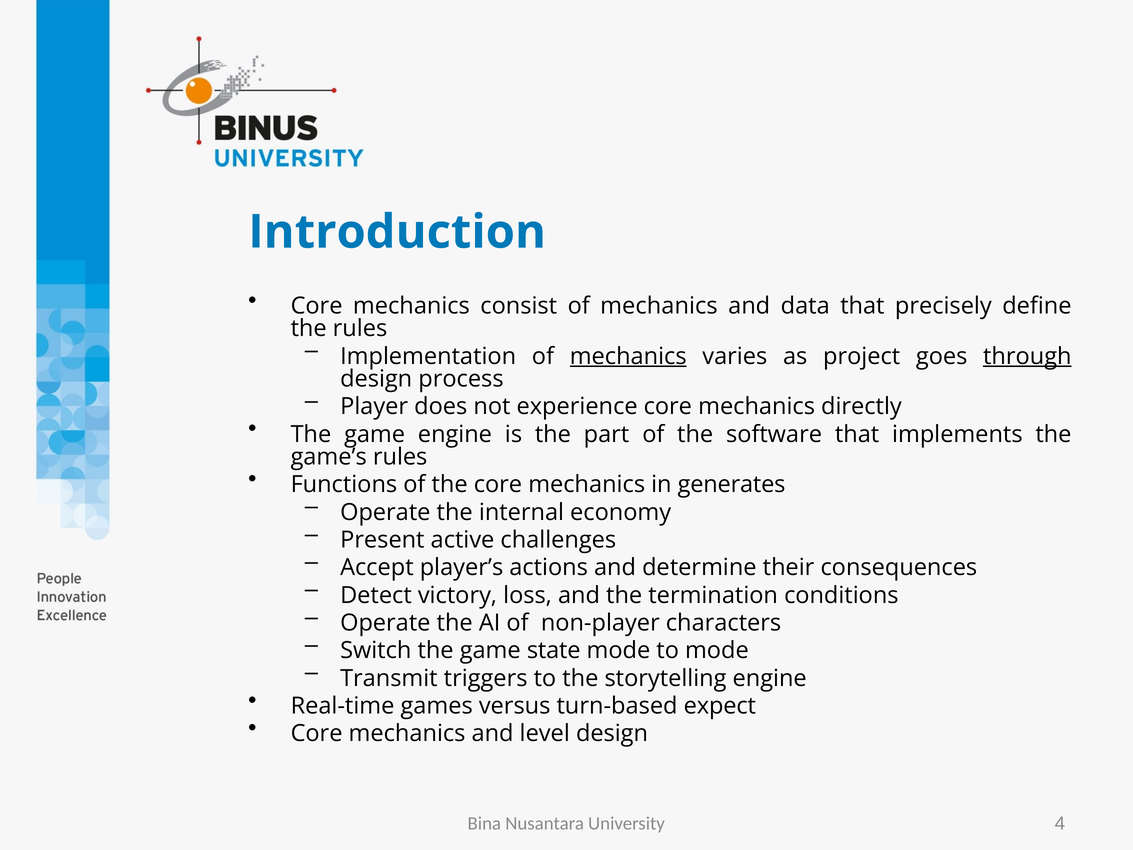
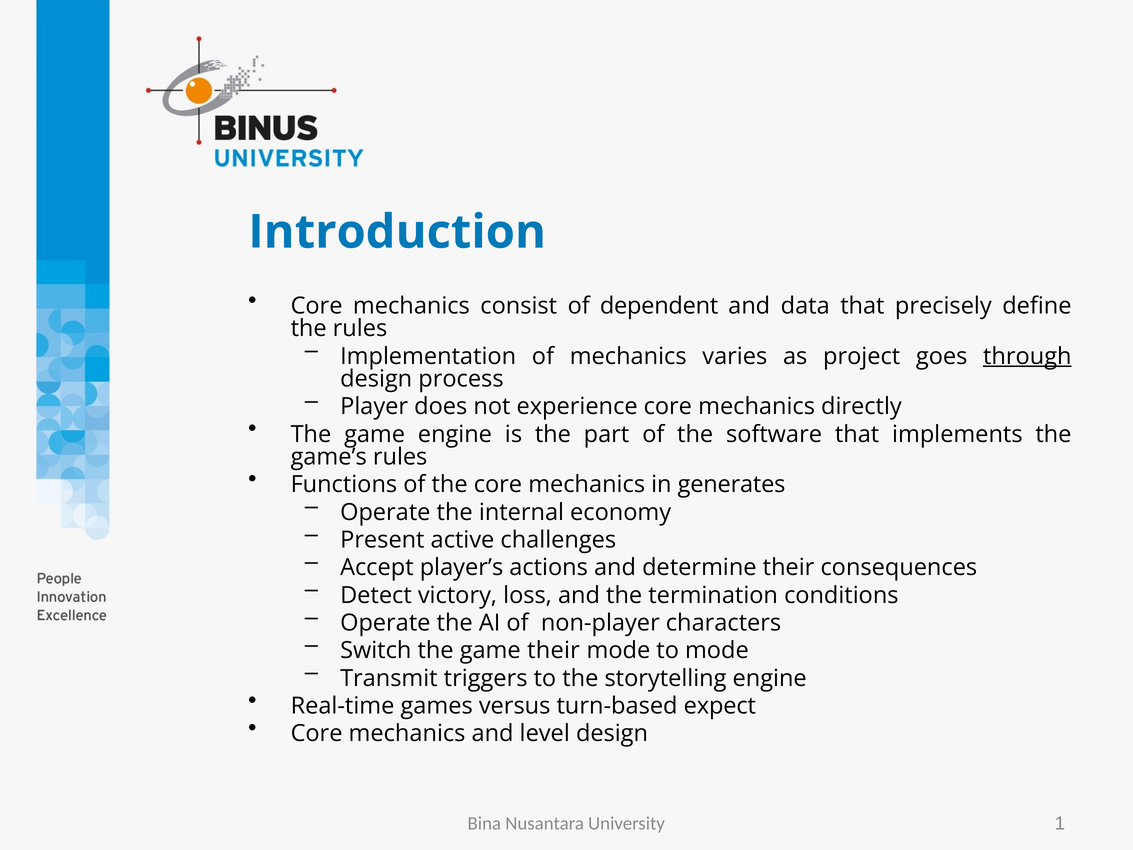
consist of mechanics: mechanics -> dependent
mechanics at (628, 356) underline: present -> none
game state: state -> their
4: 4 -> 1
